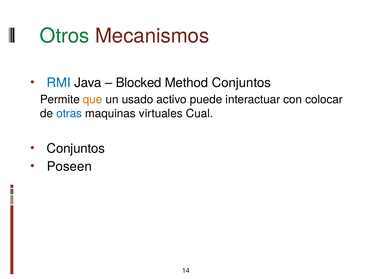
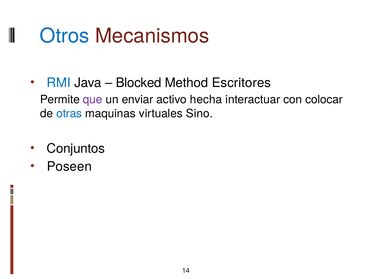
Otros colour: green -> blue
Method Conjuntos: Conjuntos -> Escritores
que colour: orange -> purple
usado: usado -> enviar
puede: puede -> hecha
Cual: Cual -> Sino
